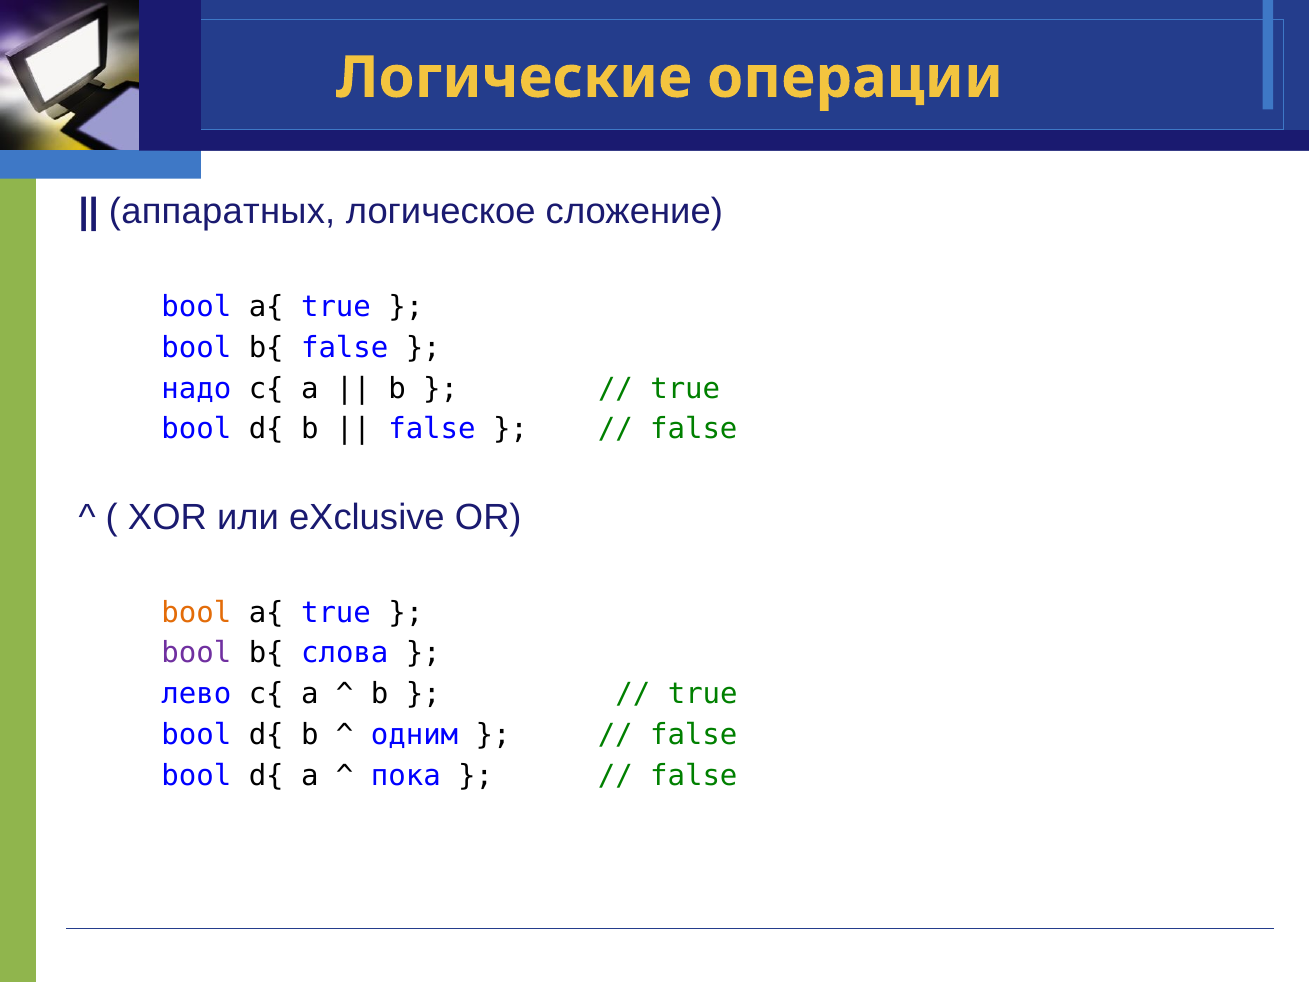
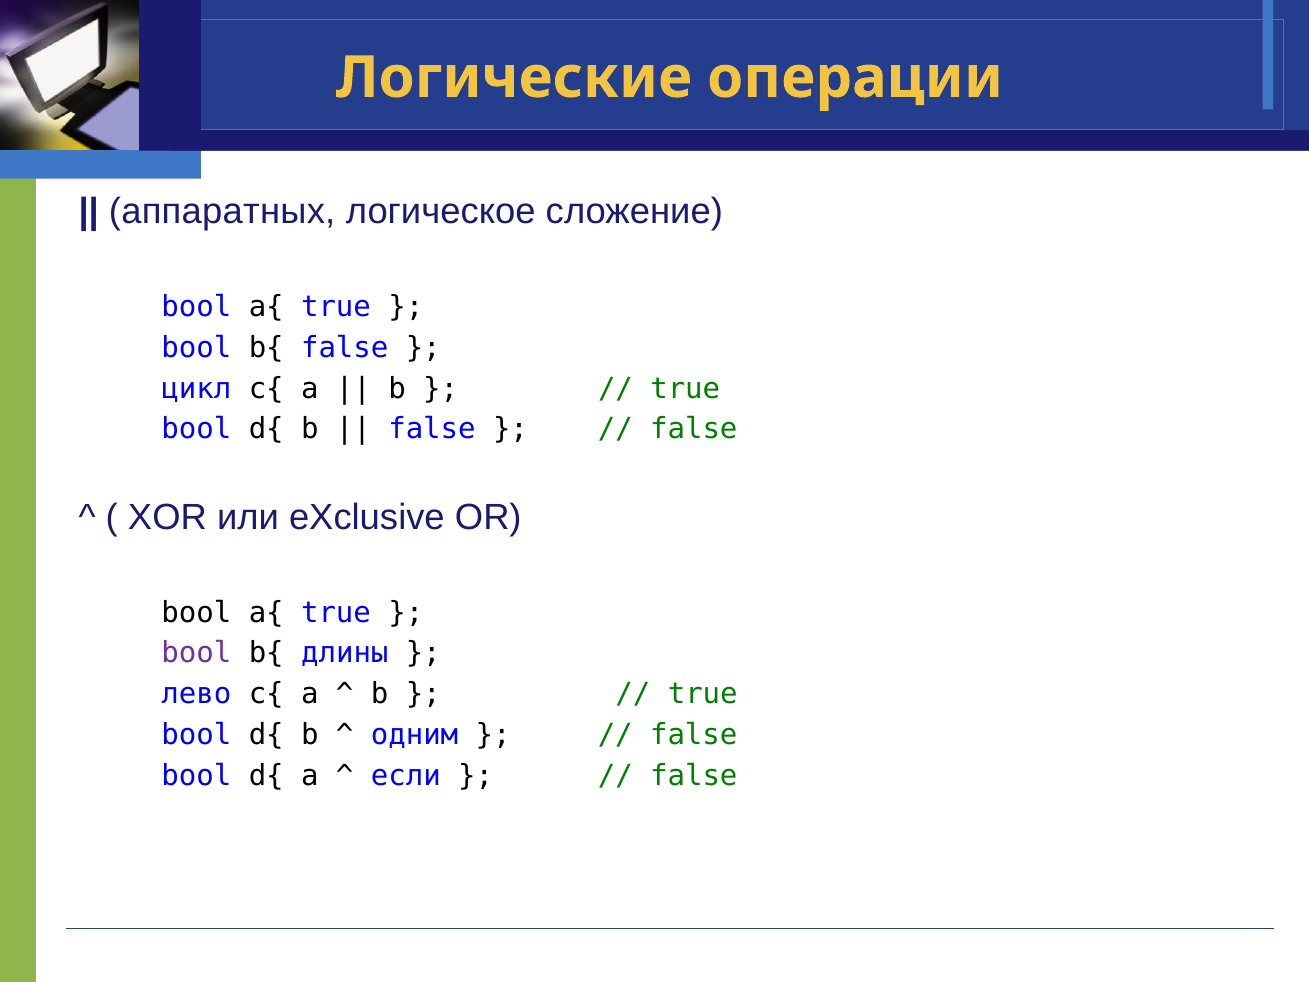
надо: надо -> цикл
bool at (196, 612) colour: orange -> black
слова: слова -> длины
пока: пока -> если
